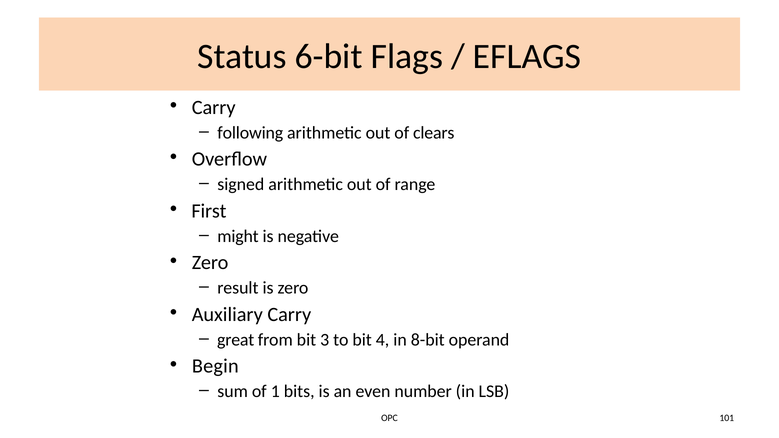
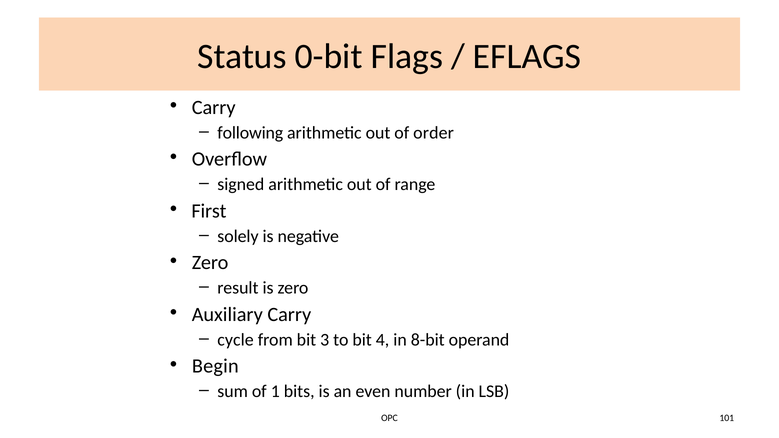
6-bit: 6-bit -> 0-bit
clears: clears -> order
might: might -> solely
great: great -> cycle
